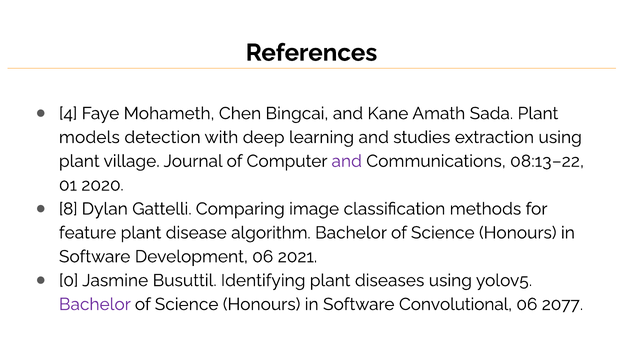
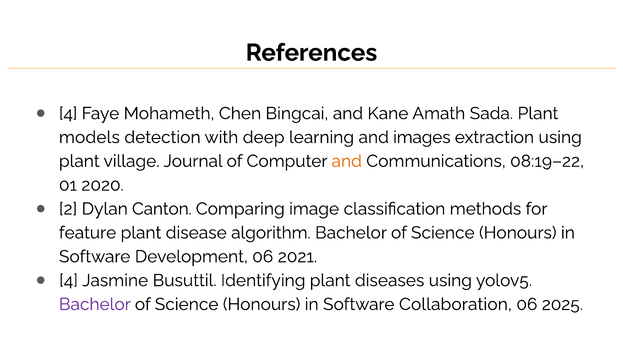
studies: studies -> images
and at (347, 161) colour: purple -> orange
08:13–22: 08:13–22 -> 08:19–22
8: 8 -> 2
Gattelli: Gattelli -> Canton
0 at (69, 281): 0 -> 4
Convolutional: Convolutional -> Collaboration
2077: 2077 -> 2025
